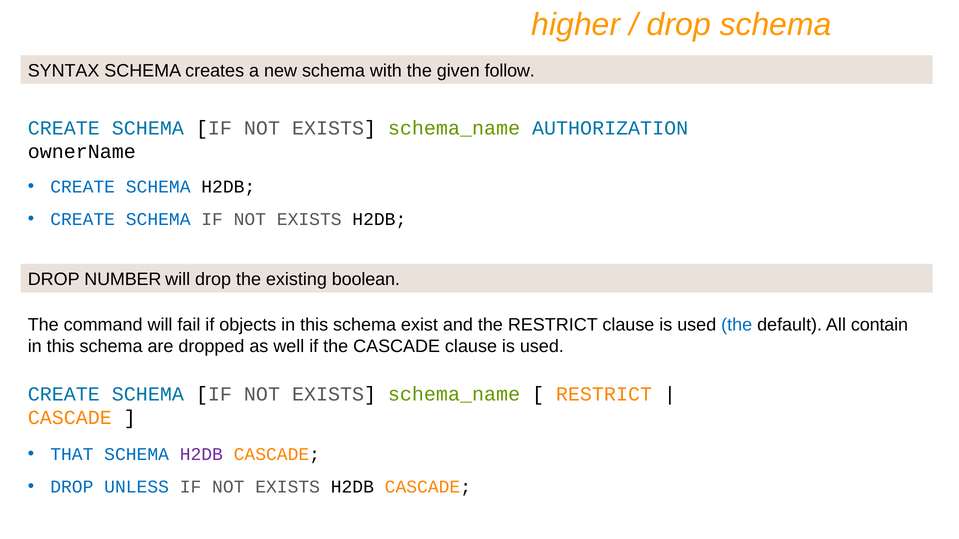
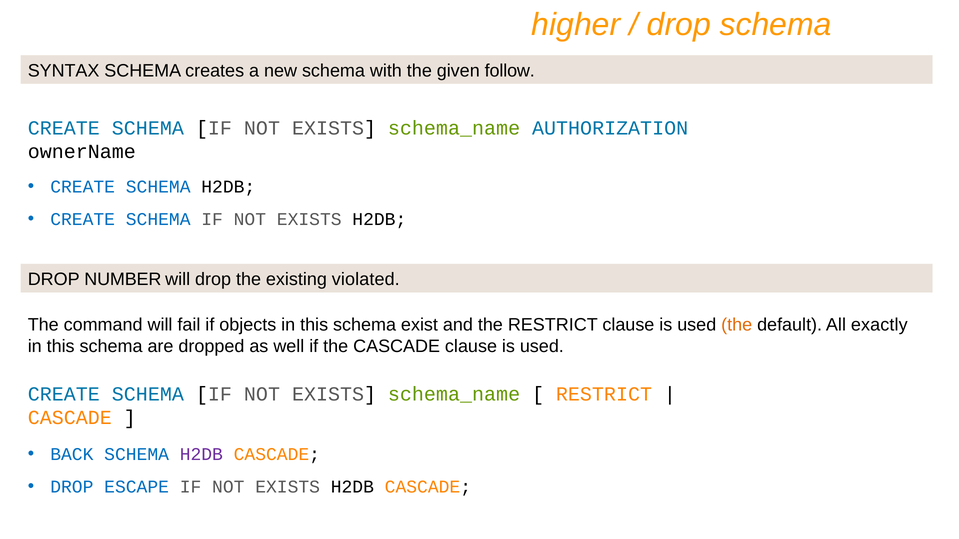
boolean: boolean -> violated
the at (737, 325) colour: blue -> orange
contain: contain -> exactly
THAT: THAT -> BACK
UNLESS: UNLESS -> ESCAPE
